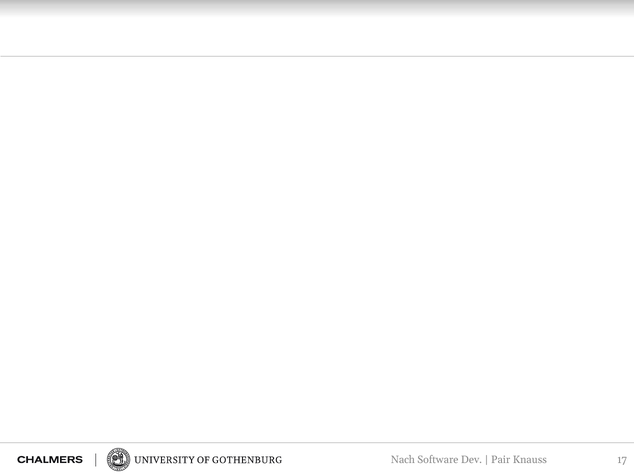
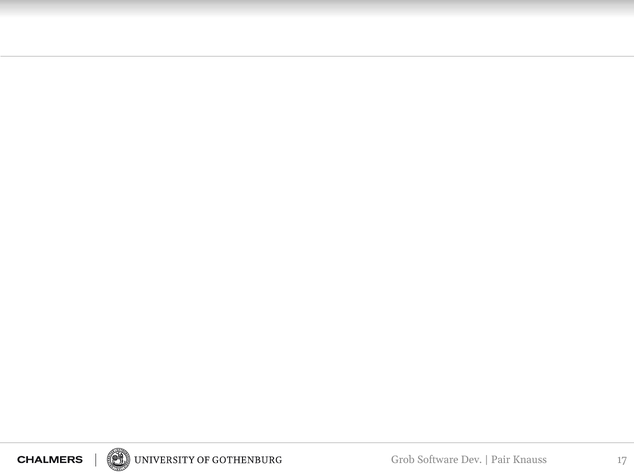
Nach: Nach -> Grob
